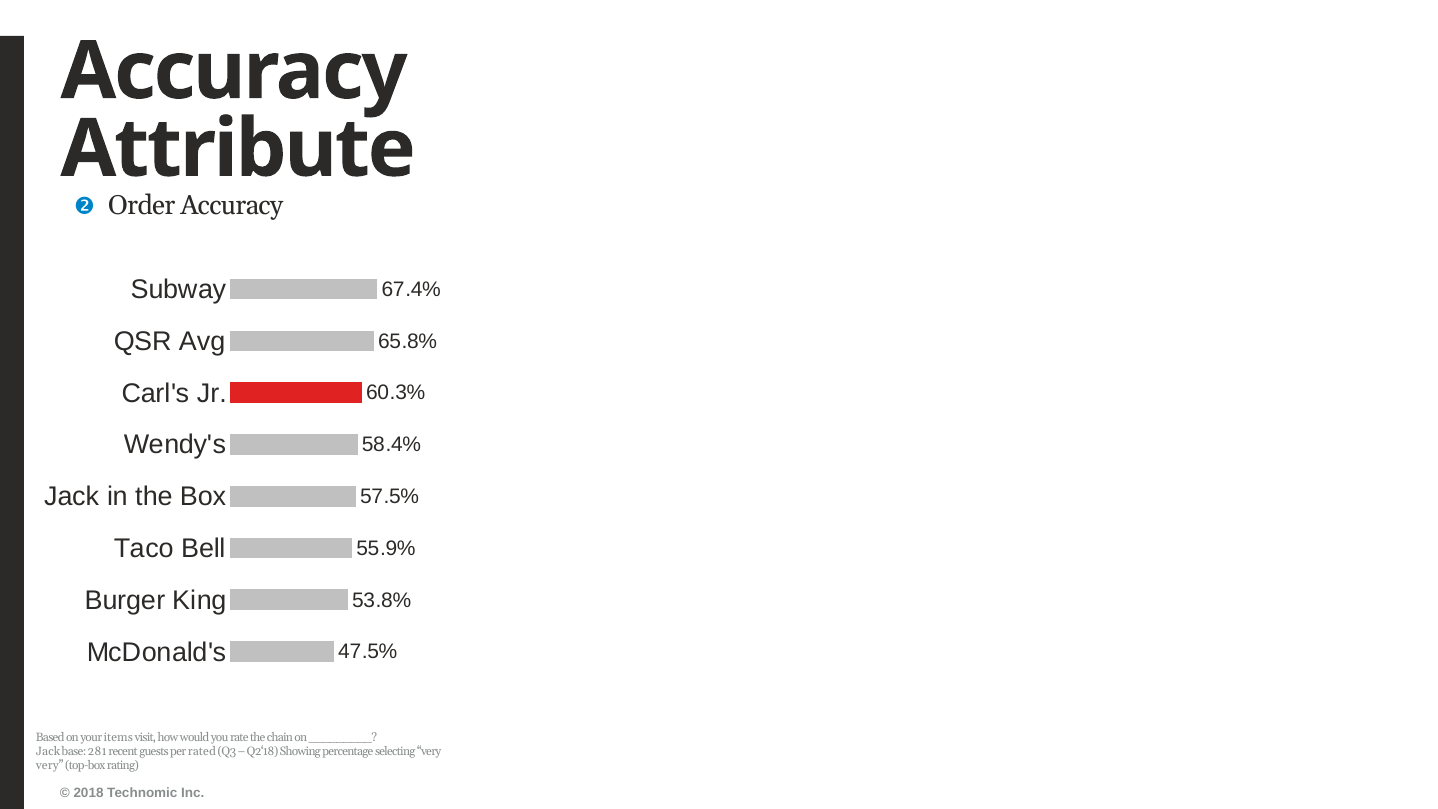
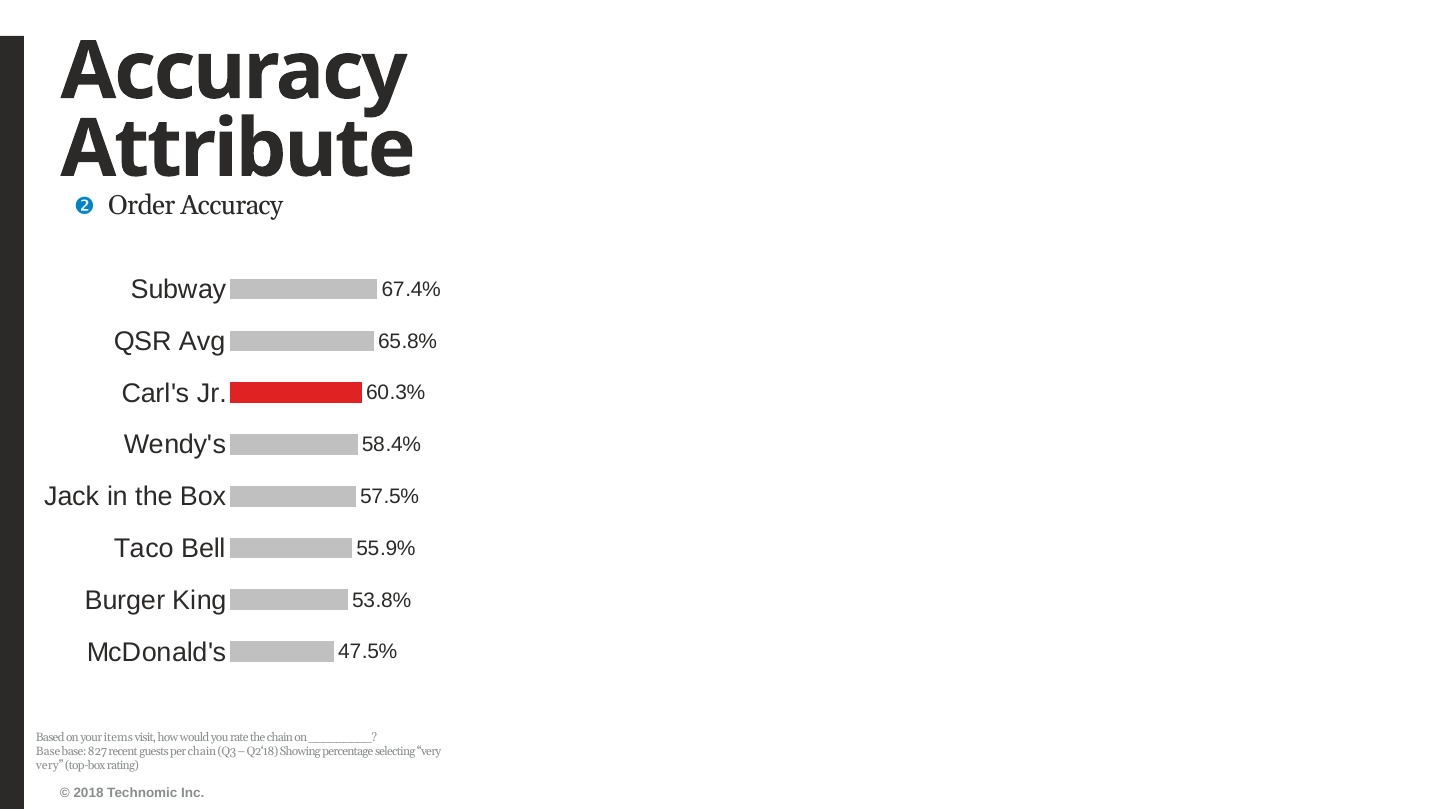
Jack at (48, 751): Jack -> Base
281: 281 -> 827
per rated: rated -> chain
